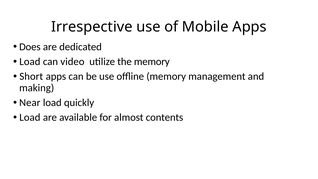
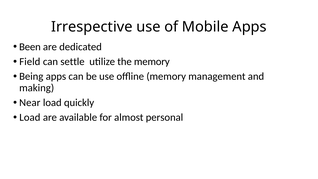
Does: Does -> Been
Load at (30, 62): Load -> Field
video: video -> settle
Short: Short -> Being
contents: contents -> personal
